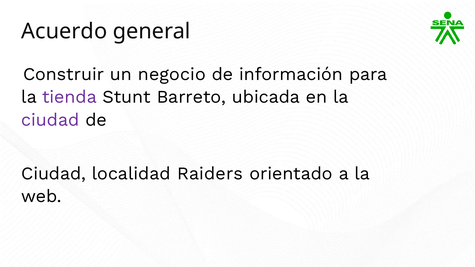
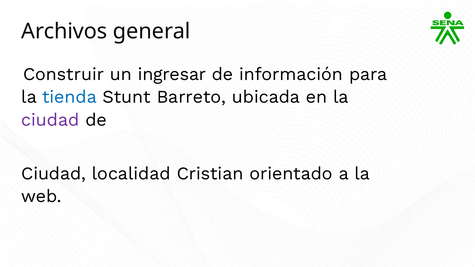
Acuerdo: Acuerdo -> Archivos
negocio: negocio -> ingresar
tienda colour: purple -> blue
Raiders: Raiders -> Cristian
